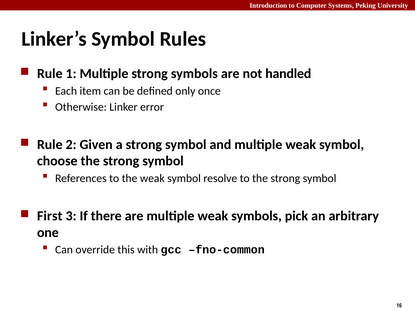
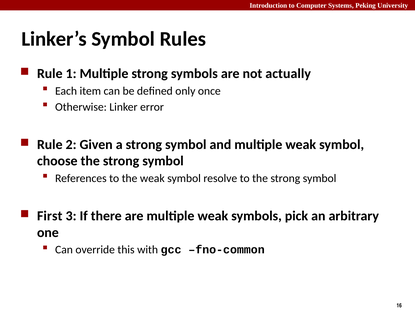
handled: handled -> actually
